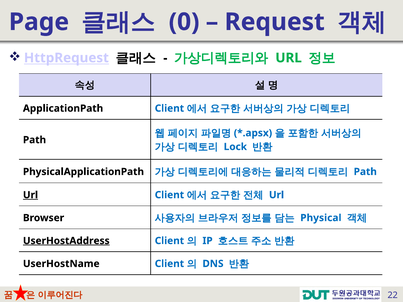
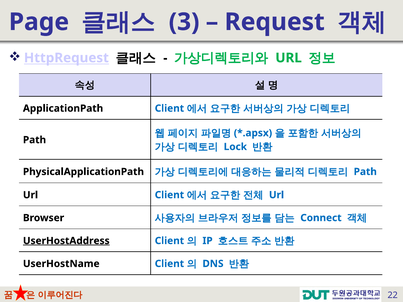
0: 0 -> 3
Url at (30, 195) underline: present -> none
Physical: Physical -> Connect
